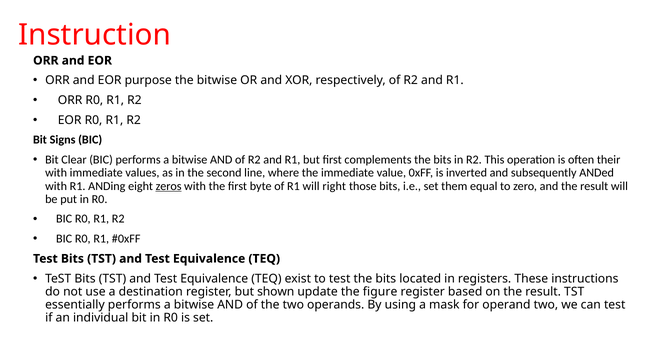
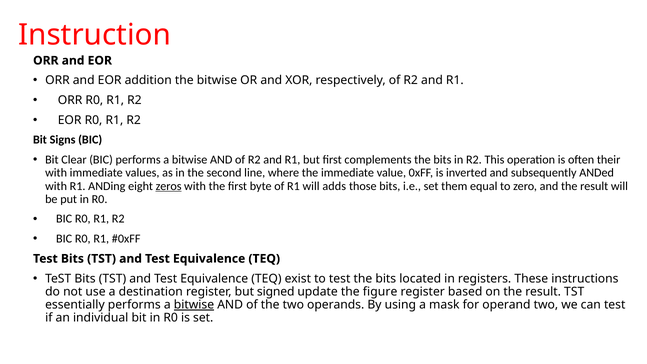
purpose: purpose -> addition
right: right -> adds
shown: shown -> signed
bitwise at (194, 305) underline: none -> present
